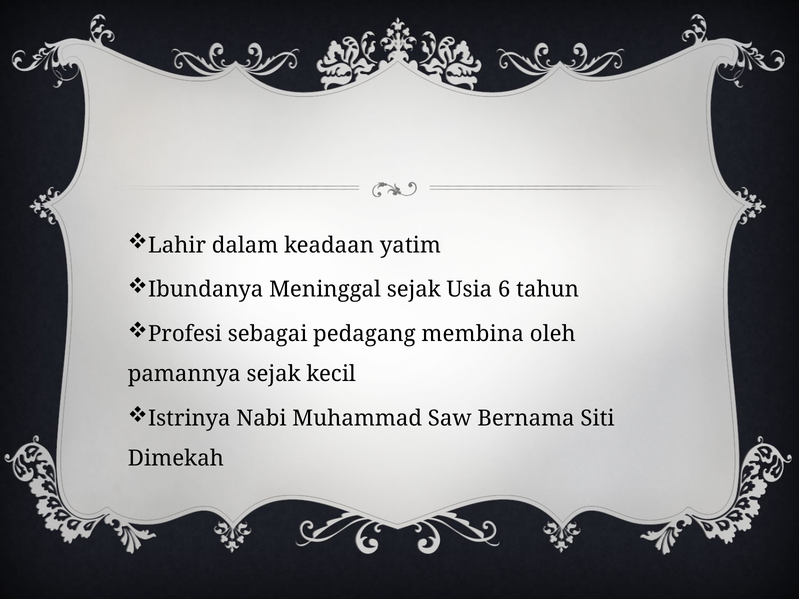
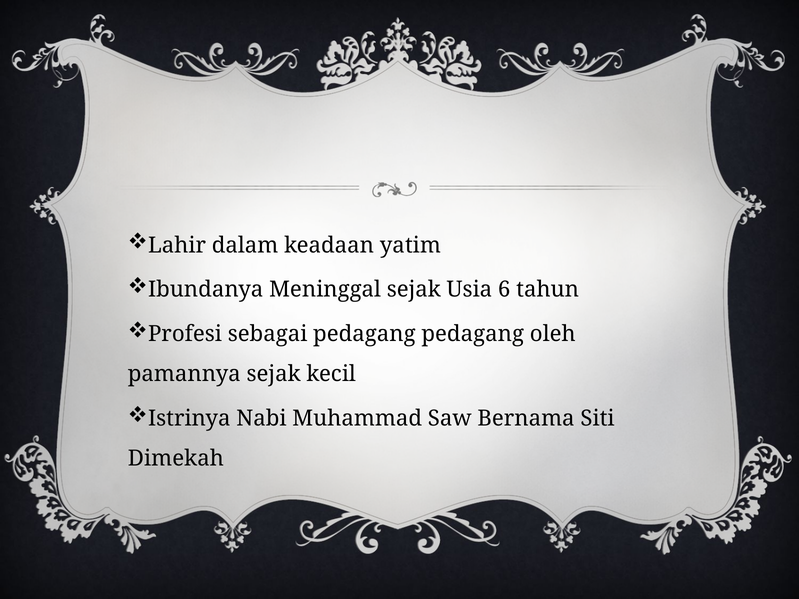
pedagang membina: membina -> pedagang
